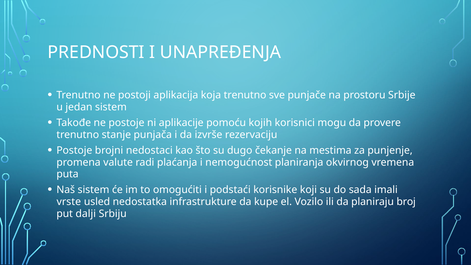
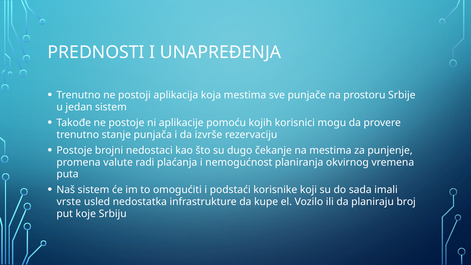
koja trenutno: trenutno -> mestima
dalji: dalji -> koje
